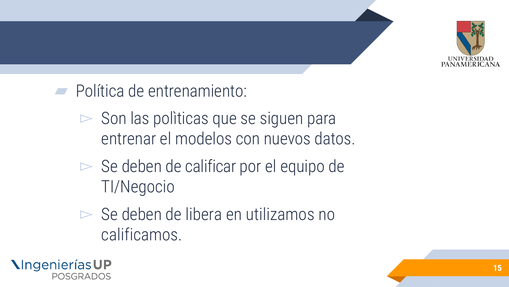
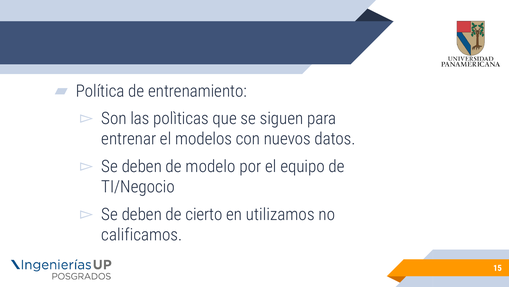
calificar: calificar -> modelo
libera: libera -> cierto
